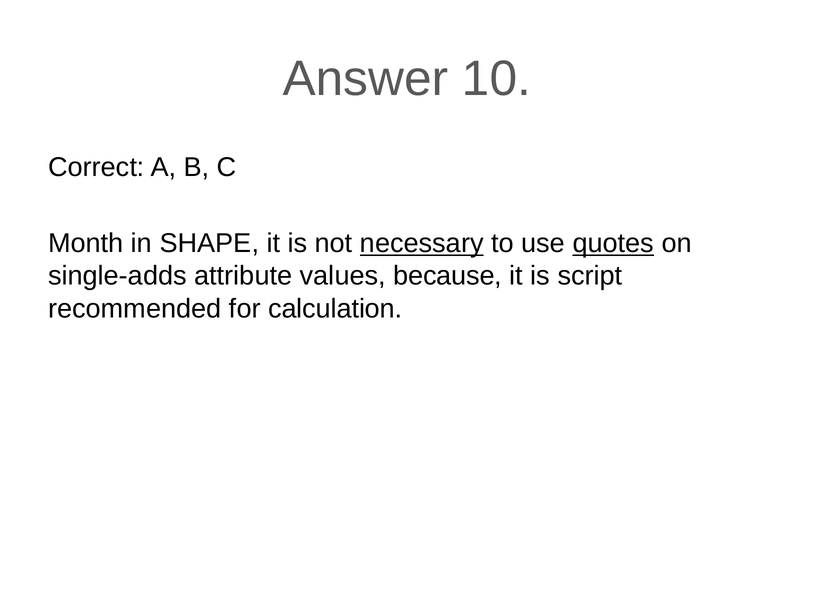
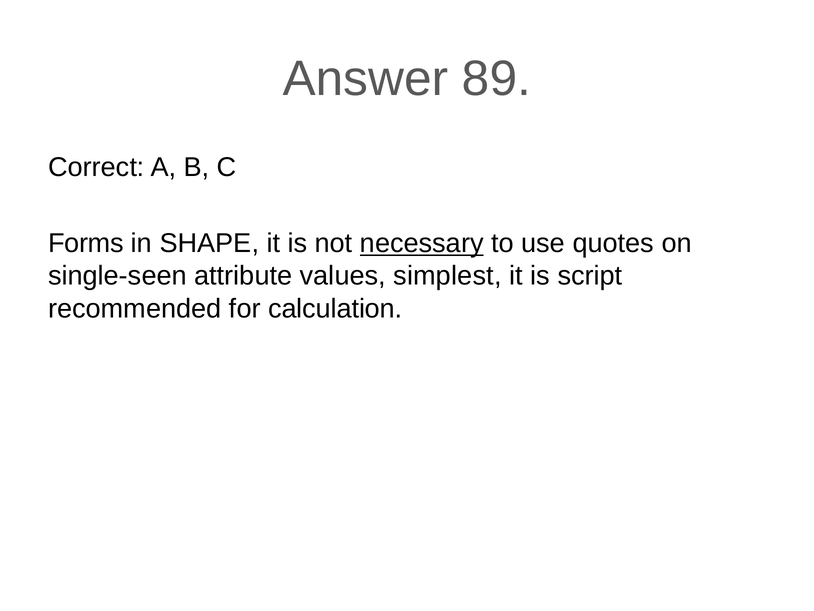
10: 10 -> 89
Month: Month -> Forms
quotes underline: present -> none
single-adds: single-adds -> single-seen
because: because -> simplest
